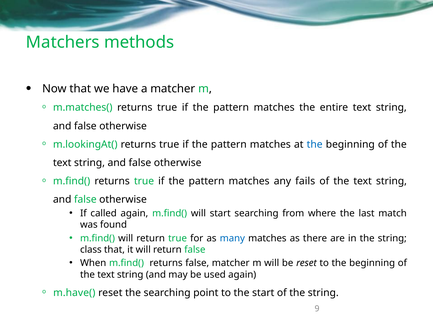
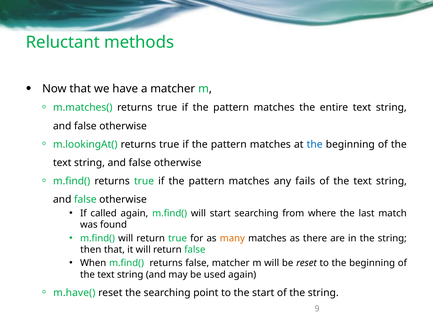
Matchers: Matchers -> Reluctant
many colour: blue -> orange
class: class -> then
